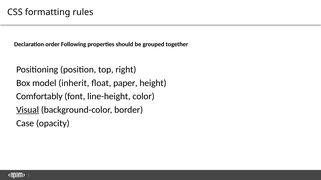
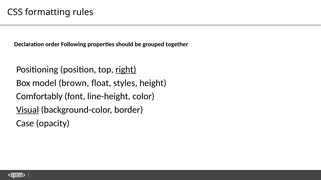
right underline: none -> present
inherit: inherit -> brown
paper: paper -> styles
